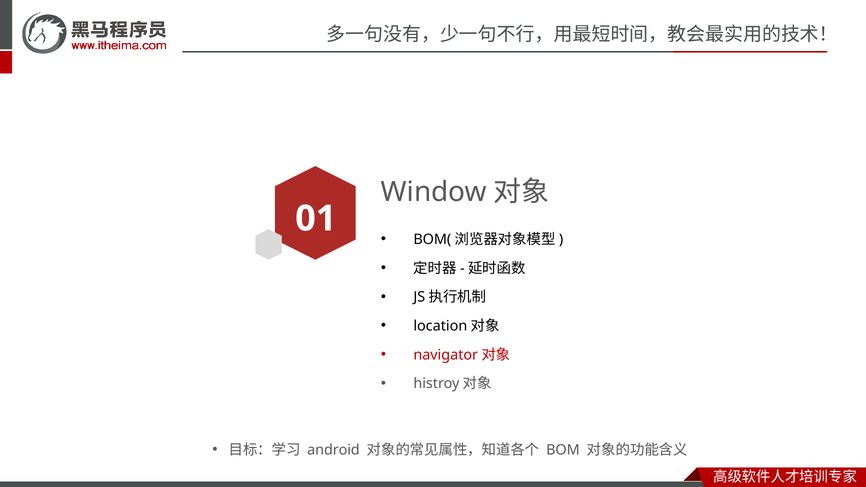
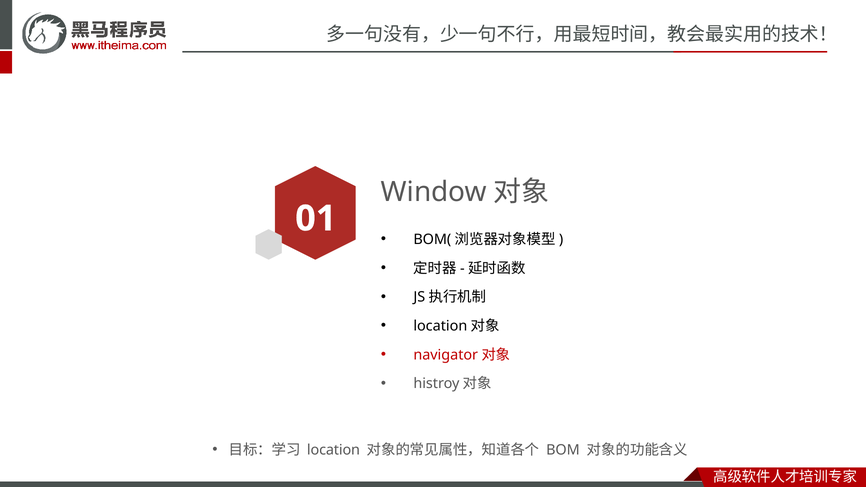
android: android -> location
